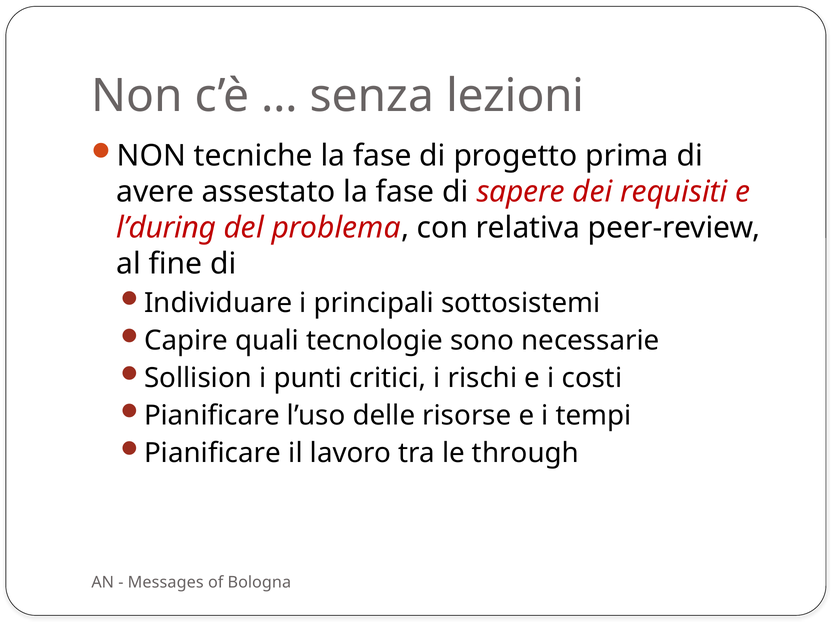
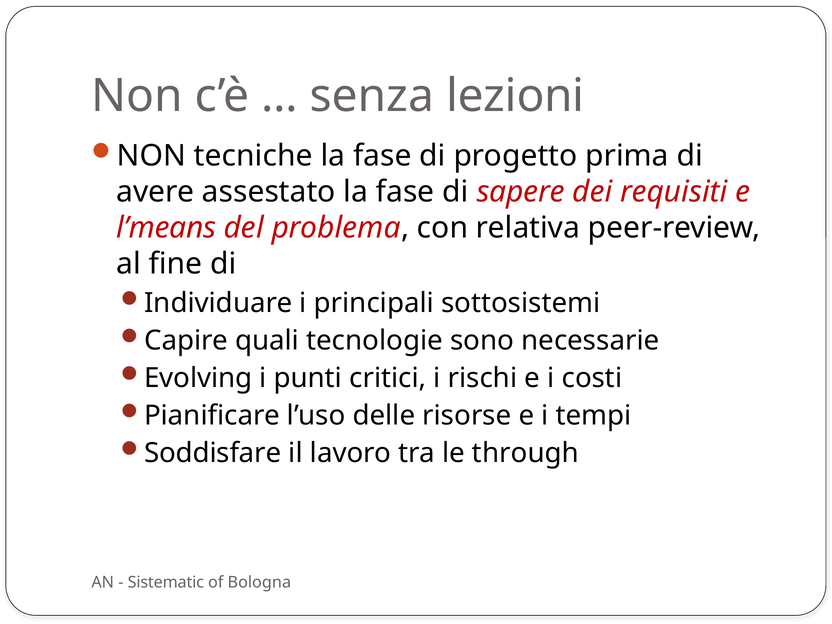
l’during: l’during -> l’means
Sollision: Sollision -> Evolving
Pianificare at (213, 453): Pianificare -> Soddisfare
Messages: Messages -> Sistematic
